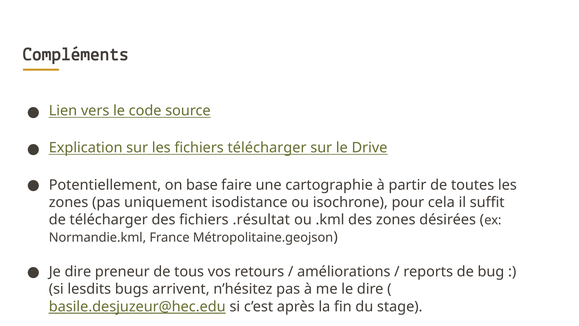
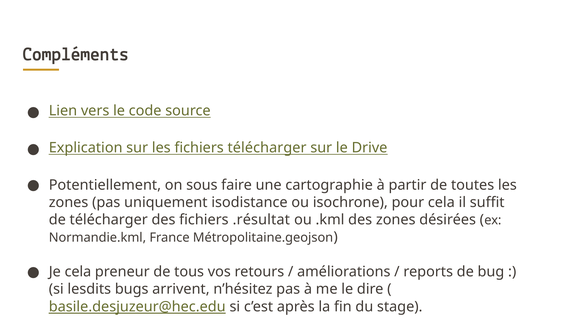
base: base -> sous
Je dire: dire -> cela
